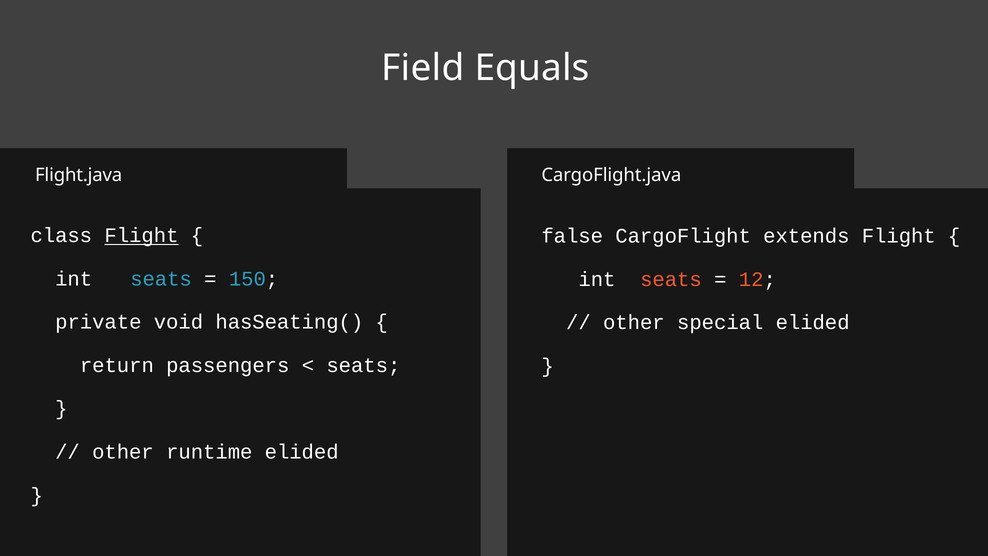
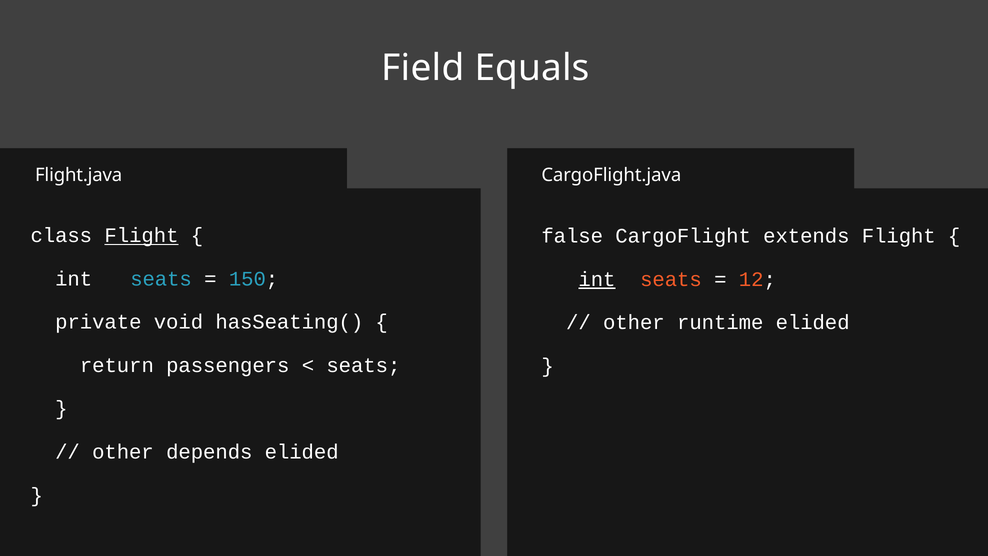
int at (597, 279) underline: none -> present
special: special -> runtime
runtime: runtime -> depends
